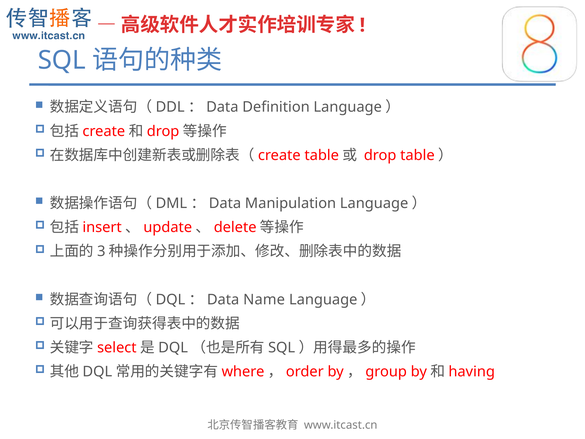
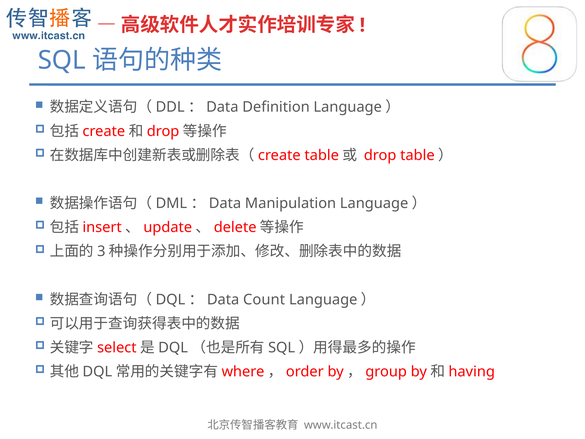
Name: Name -> Count
